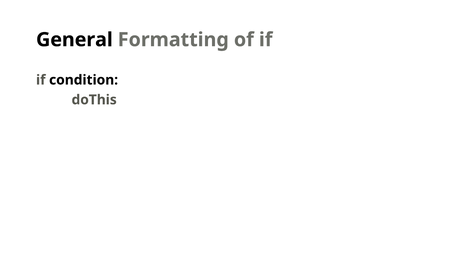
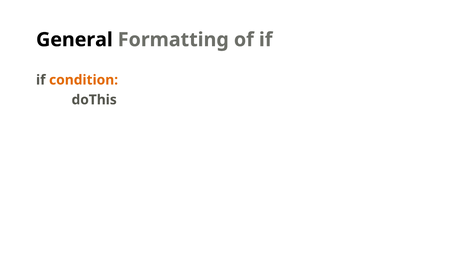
condition colour: black -> orange
